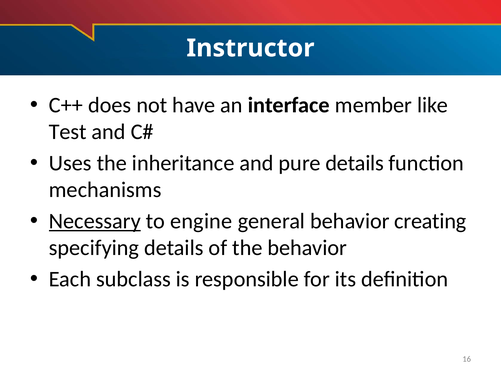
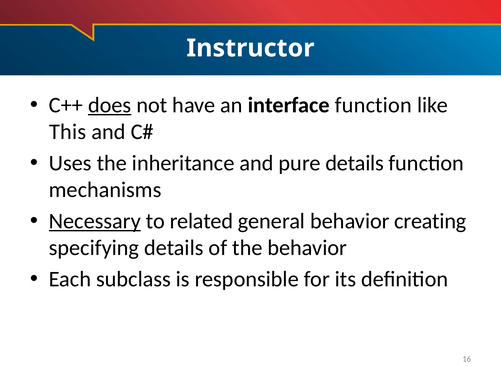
does underline: none -> present
interface member: member -> function
Test: Test -> This
engine: engine -> related
